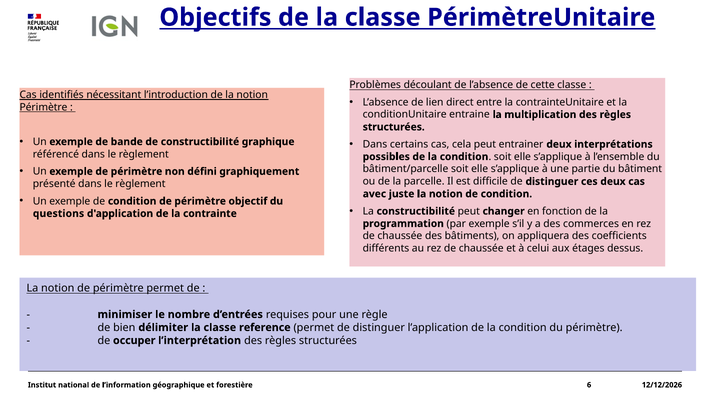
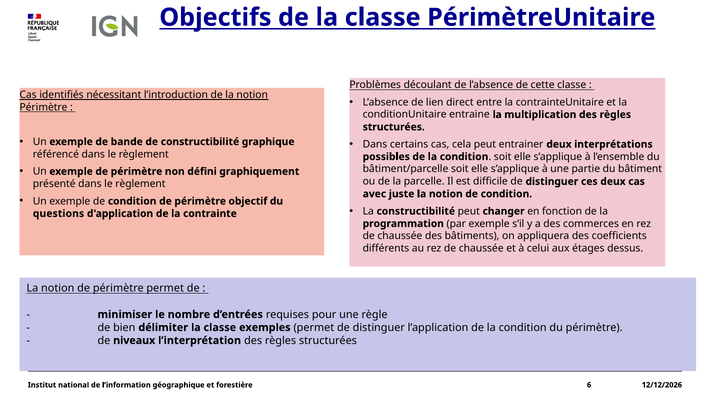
reference: reference -> exemples
occuper: occuper -> niveaux
